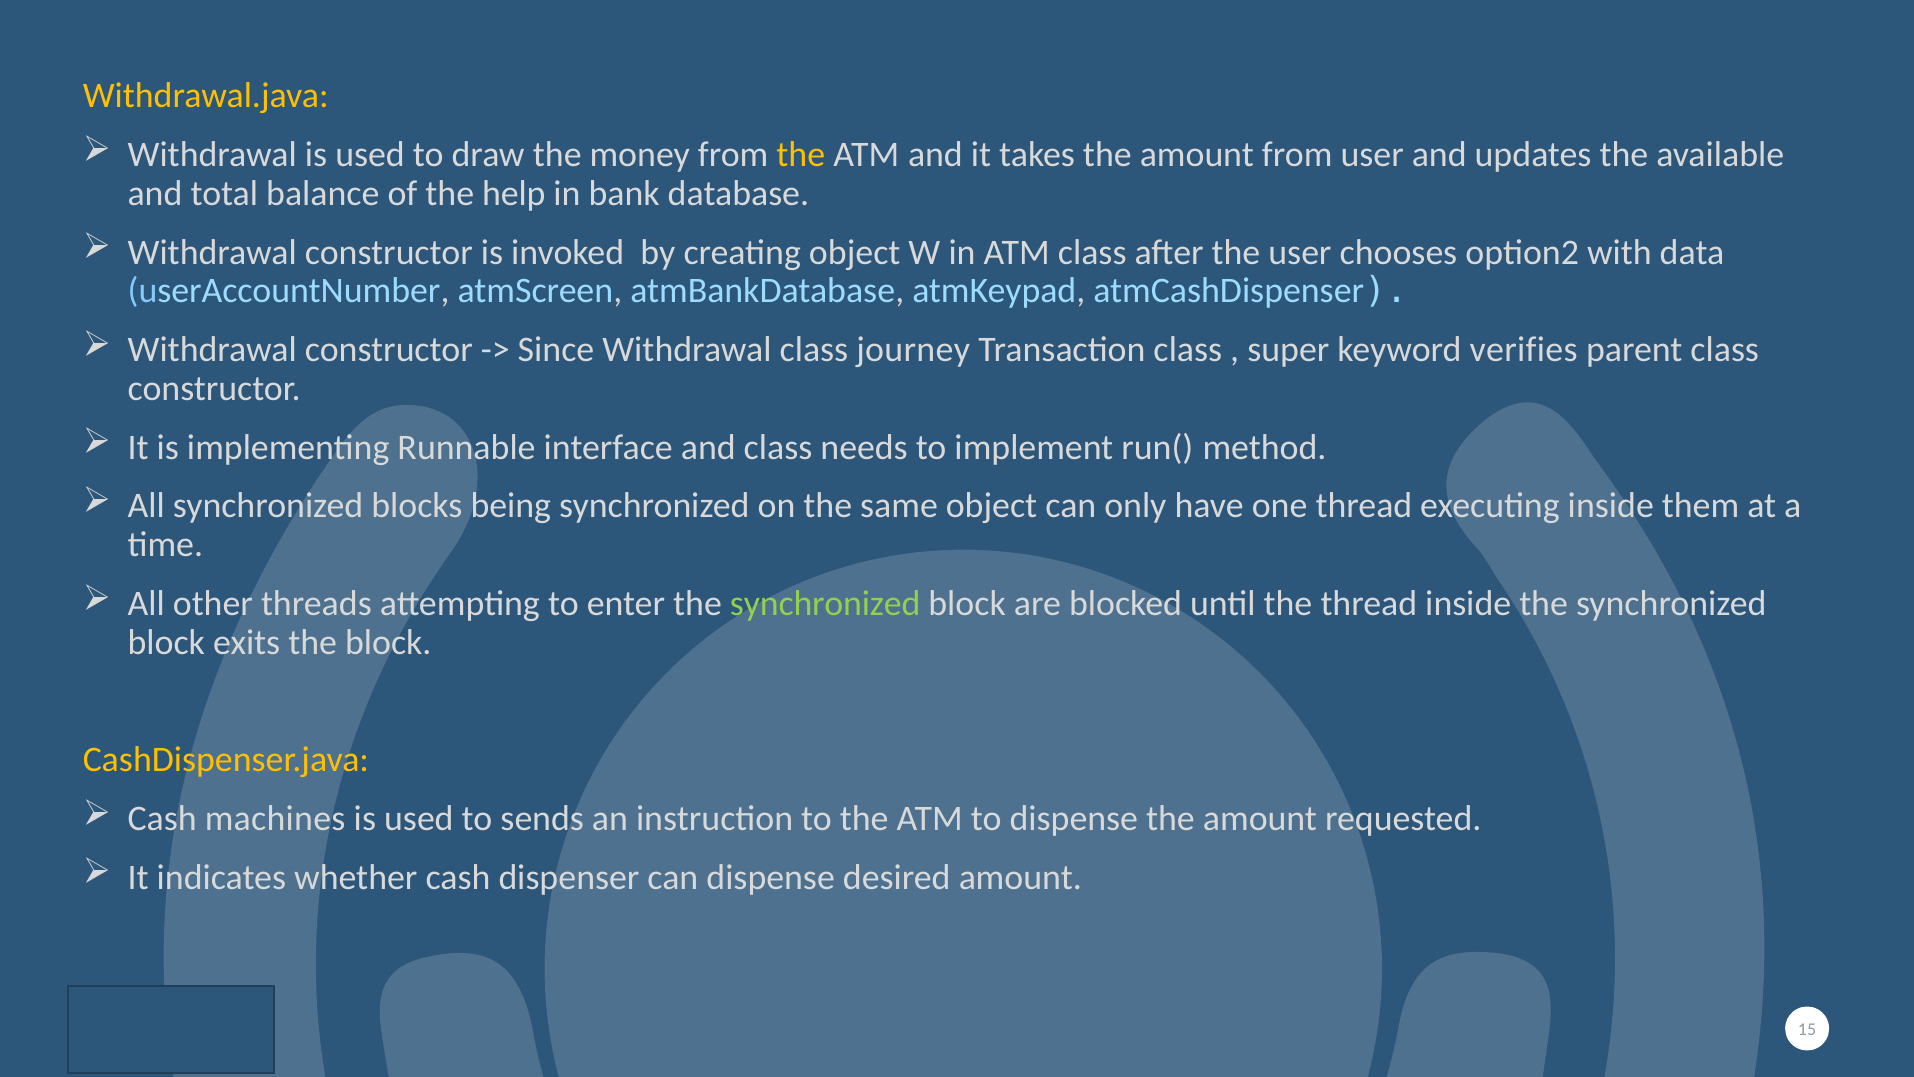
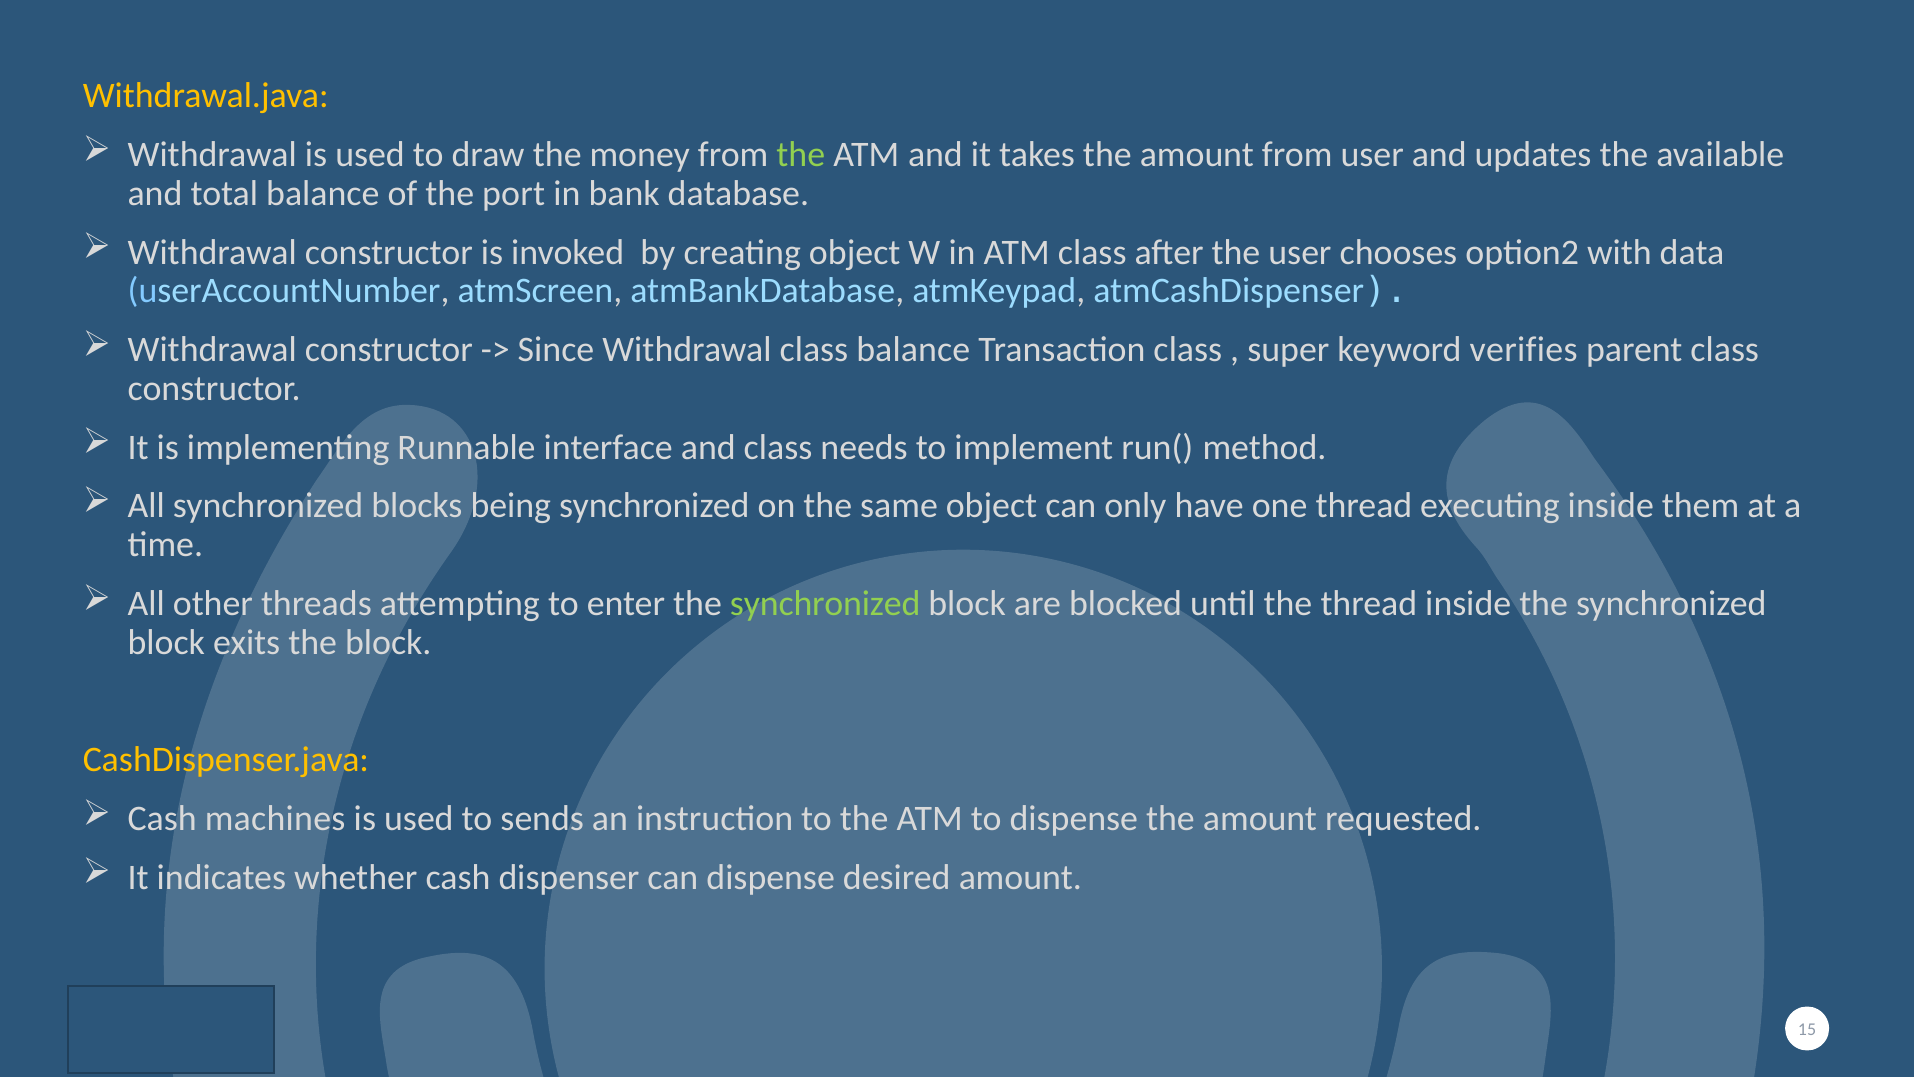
the at (801, 155) colour: yellow -> light green
help: help -> port
class journey: journey -> balance
